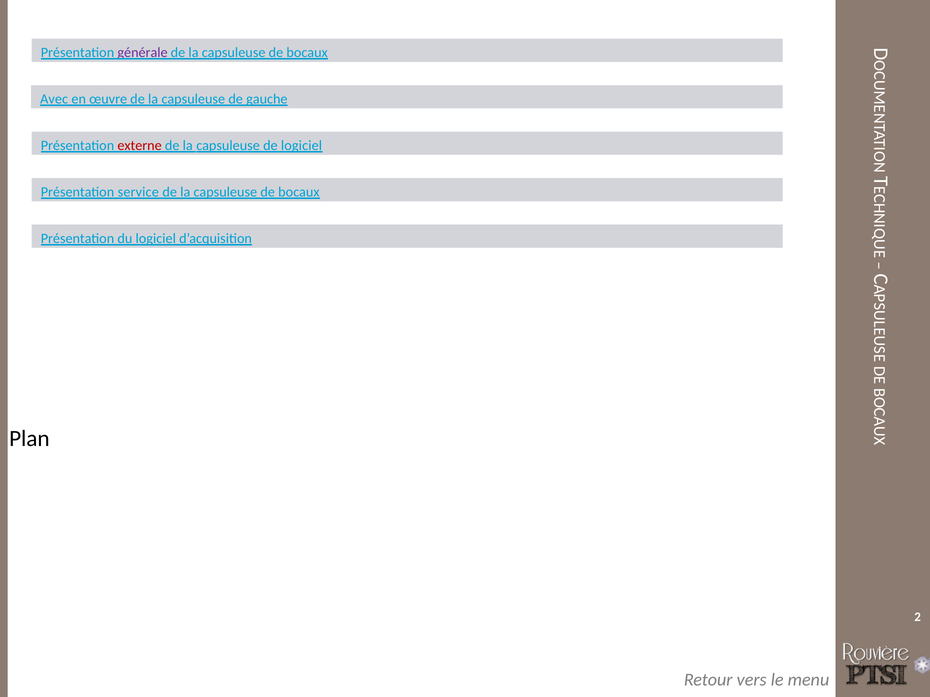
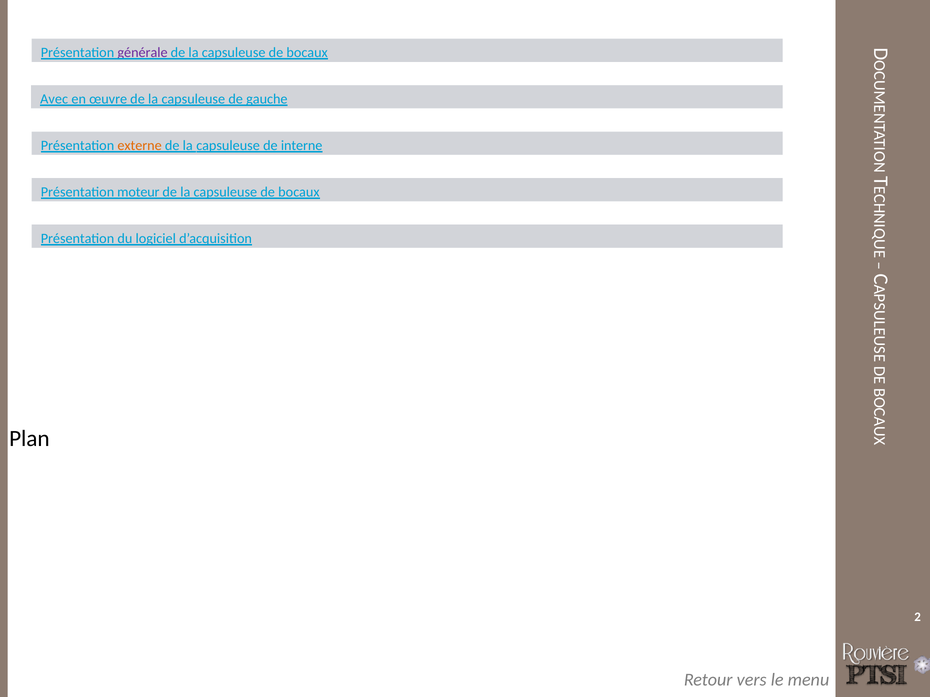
externe colour: red -> orange
de logiciel: logiciel -> interne
service: service -> moteur
